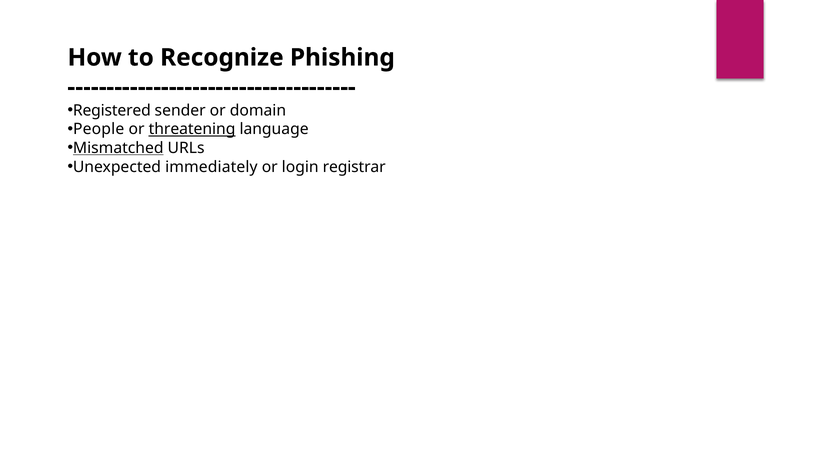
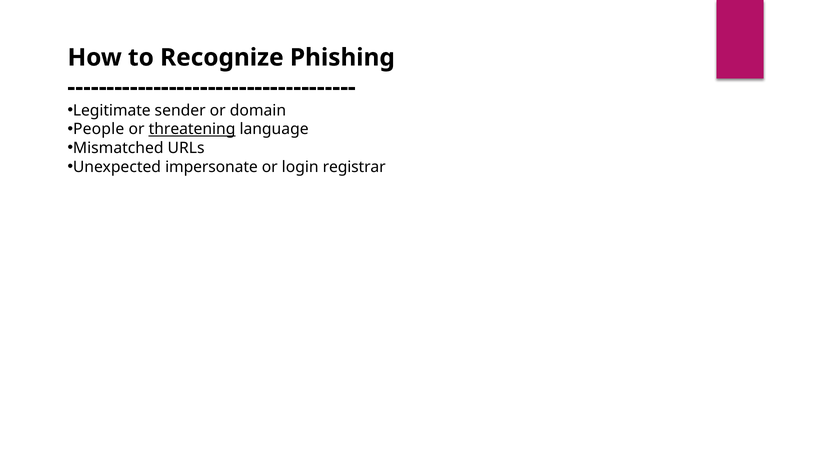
Registered: Registered -> Legitimate
Mismatched underline: present -> none
immediately: immediately -> impersonate
